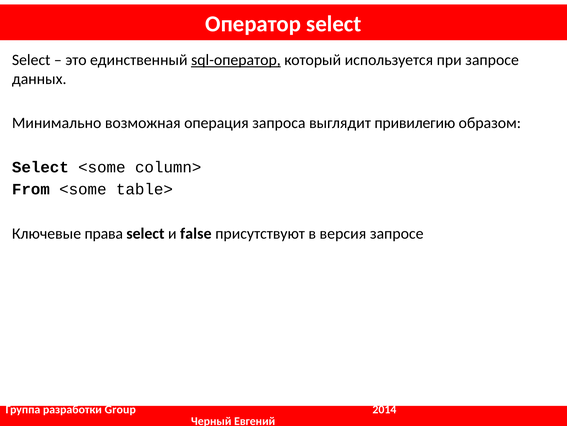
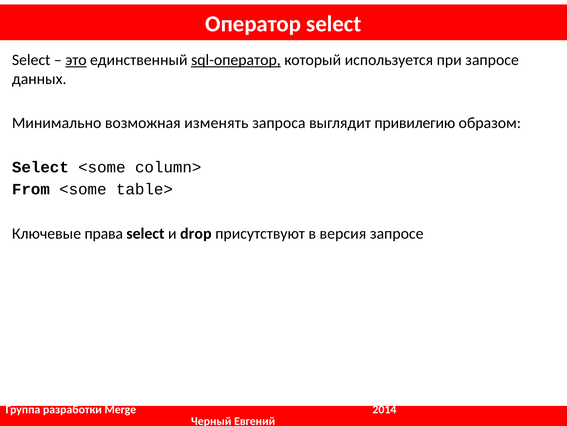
это underline: none -> present
операция: операция -> изменять
false: false -> drop
Group: Group -> Merge
